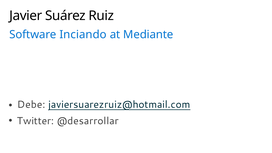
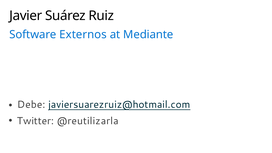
Inciando: Inciando -> Externos
@desarrollar: @desarrollar -> @reutilizarla
